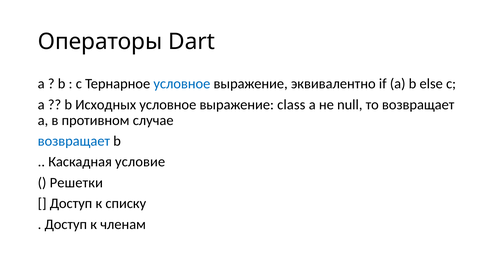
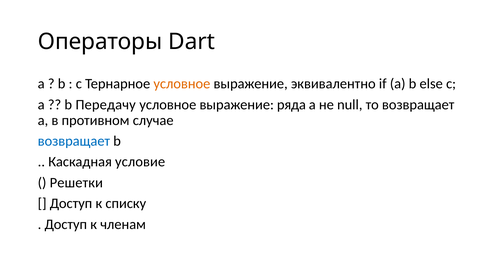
условное at (182, 84) colour: blue -> orange
Исходных: Исходных -> Передачу
class: class -> ряда
